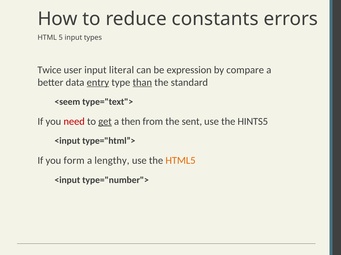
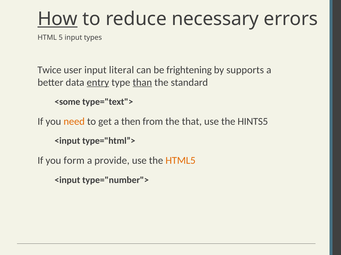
How underline: none -> present
constants: constants -> necessary
expression: expression -> frightening
compare: compare -> supports
<seem: <seem -> <some
need colour: red -> orange
get underline: present -> none
sent: sent -> that
lengthy: lengthy -> provide
